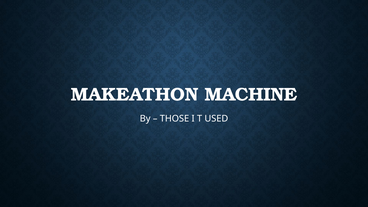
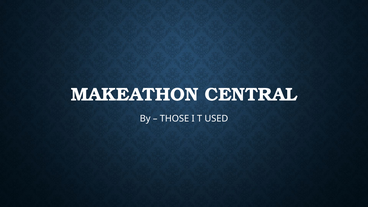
MACHINE: MACHINE -> CENTRAL
